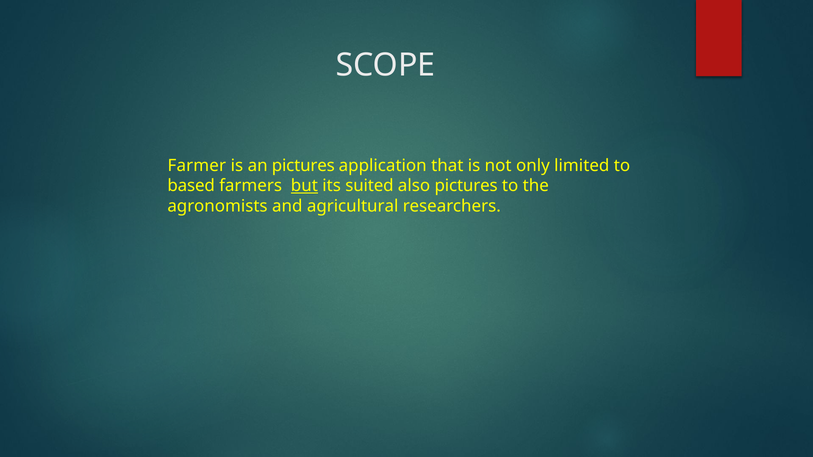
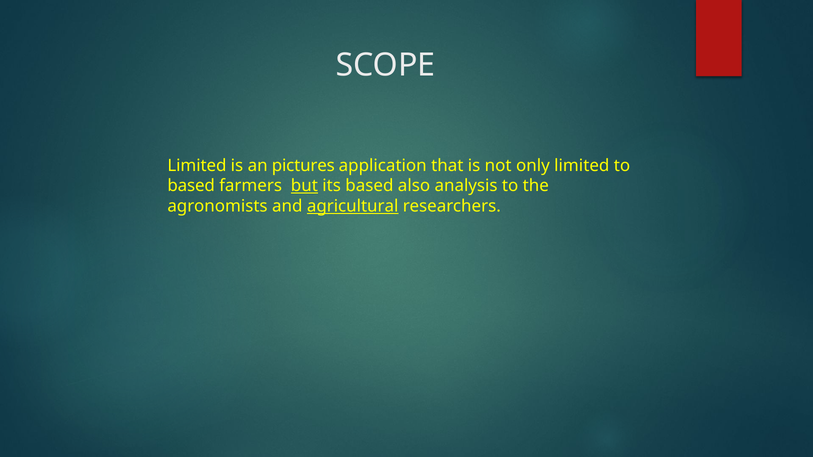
Farmer at (197, 166): Farmer -> Limited
its suited: suited -> based
also pictures: pictures -> analysis
agricultural underline: none -> present
